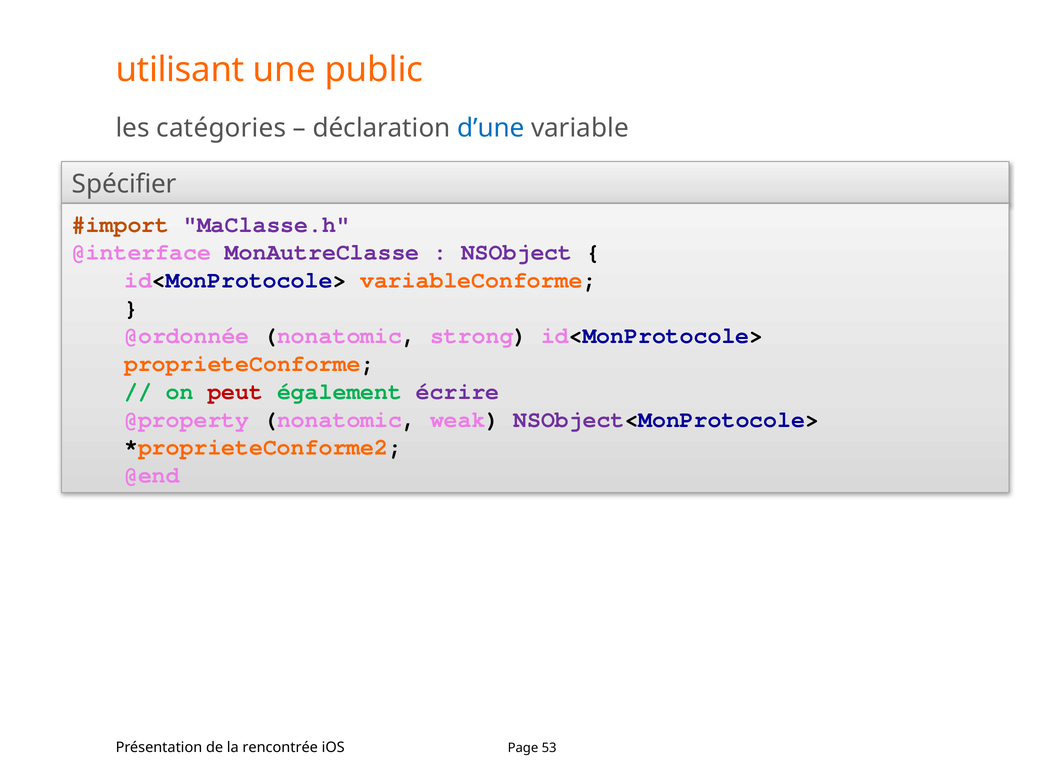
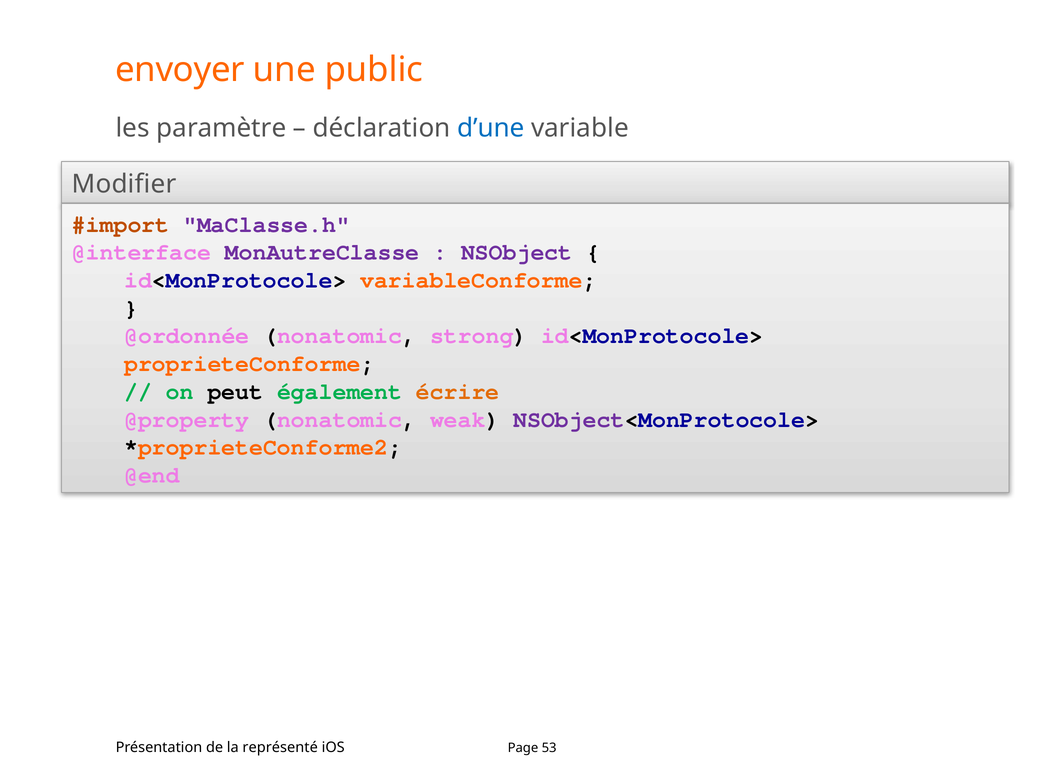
utilisant: utilisant -> envoyer
catégories: catégories -> paramètre
Spécifier: Spécifier -> Modifier
peut colour: red -> black
écrire colour: purple -> orange
rencontrée: rencontrée -> représenté
